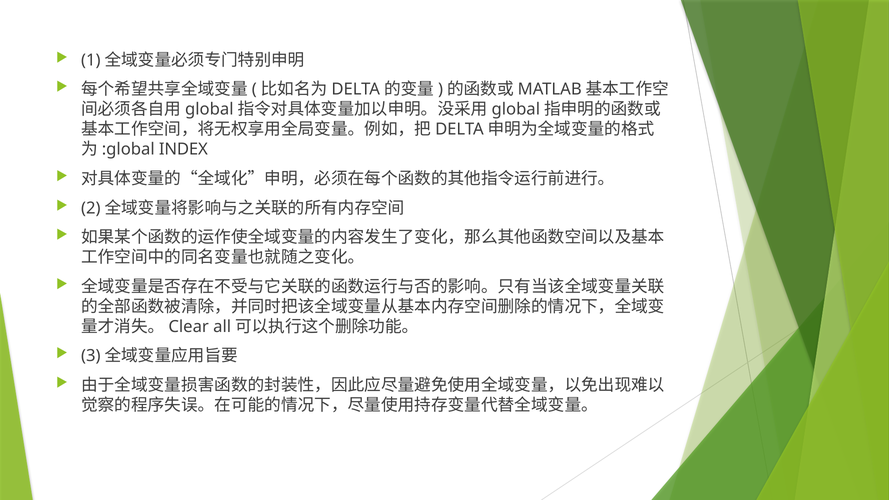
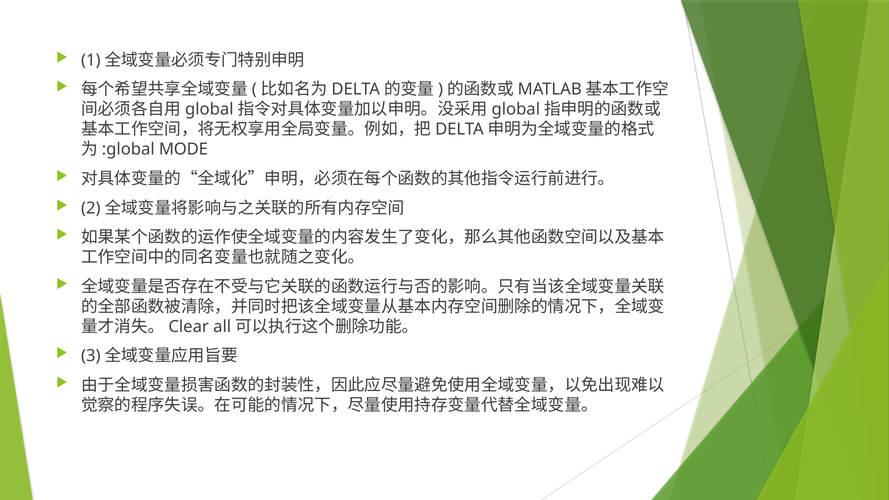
INDEX: INDEX -> MODE
